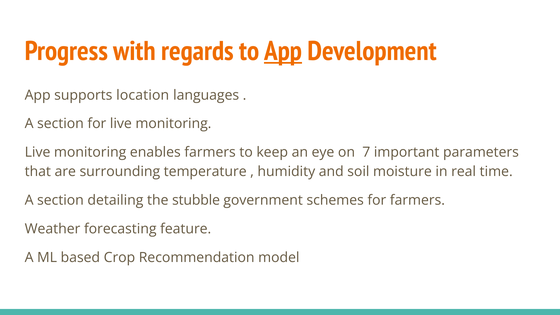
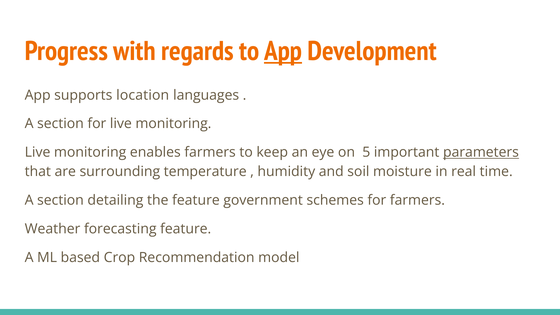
7: 7 -> 5
parameters underline: none -> present
the stubble: stubble -> feature
